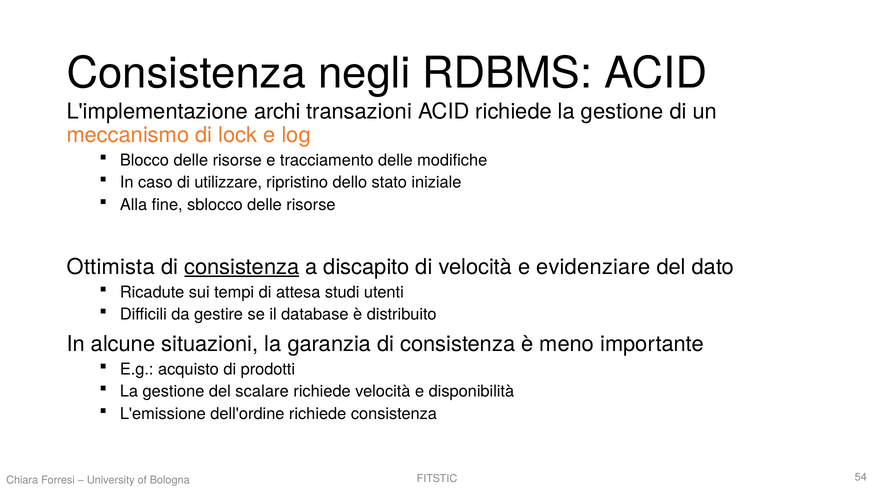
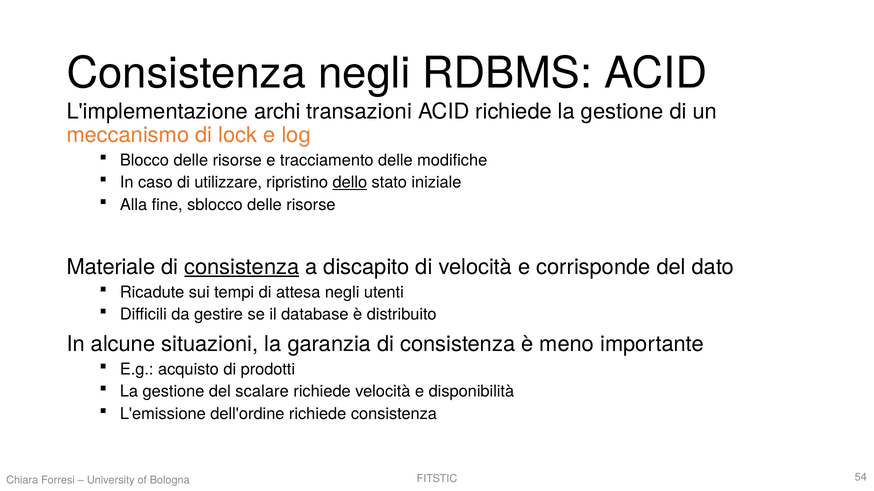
dello underline: none -> present
Ottimista: Ottimista -> Materiale
evidenziare: evidenziare -> corrisponde
attesa studi: studi -> negli
